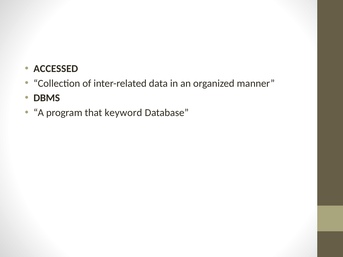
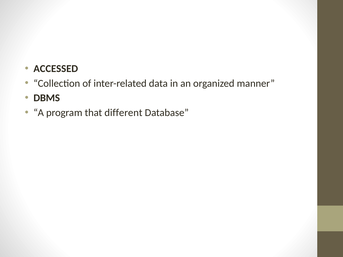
keyword: keyword -> different
